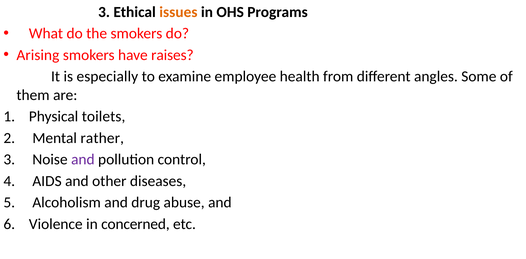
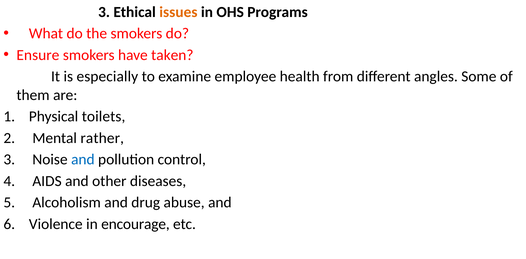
Arising: Arising -> Ensure
raises: raises -> taken
and at (83, 160) colour: purple -> blue
concerned: concerned -> encourage
